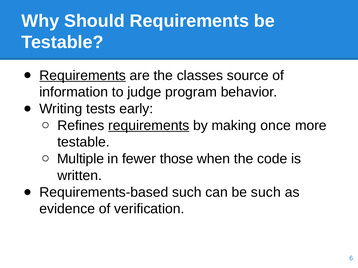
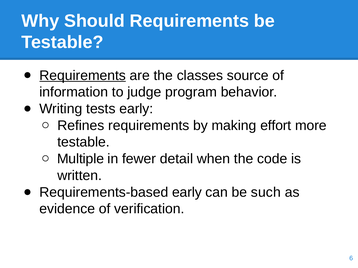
requirements at (149, 126) underline: present -> none
once: once -> effort
those: those -> detail
Requirements-based such: such -> early
